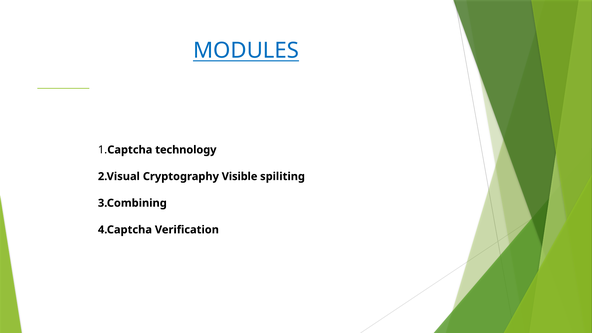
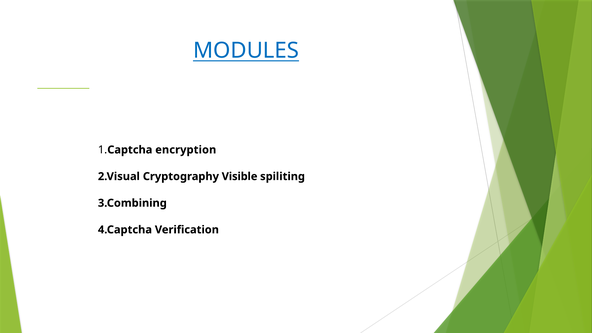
technology: technology -> encryption
